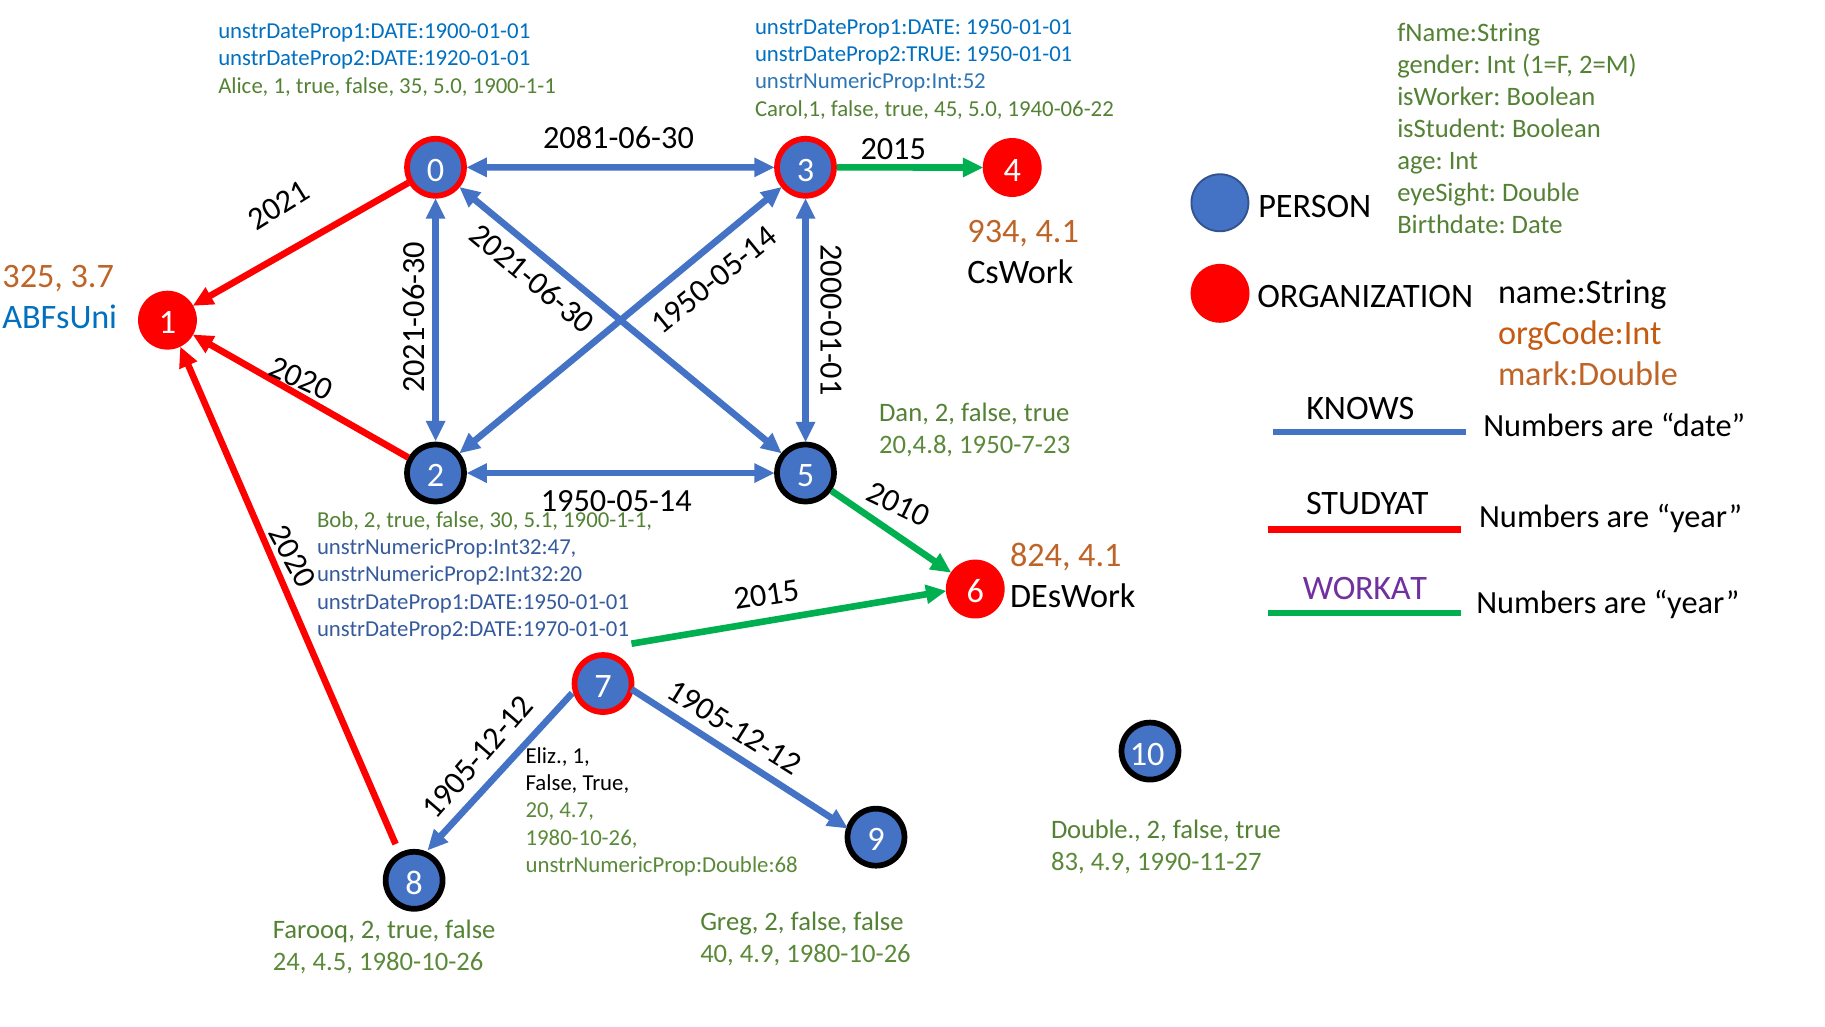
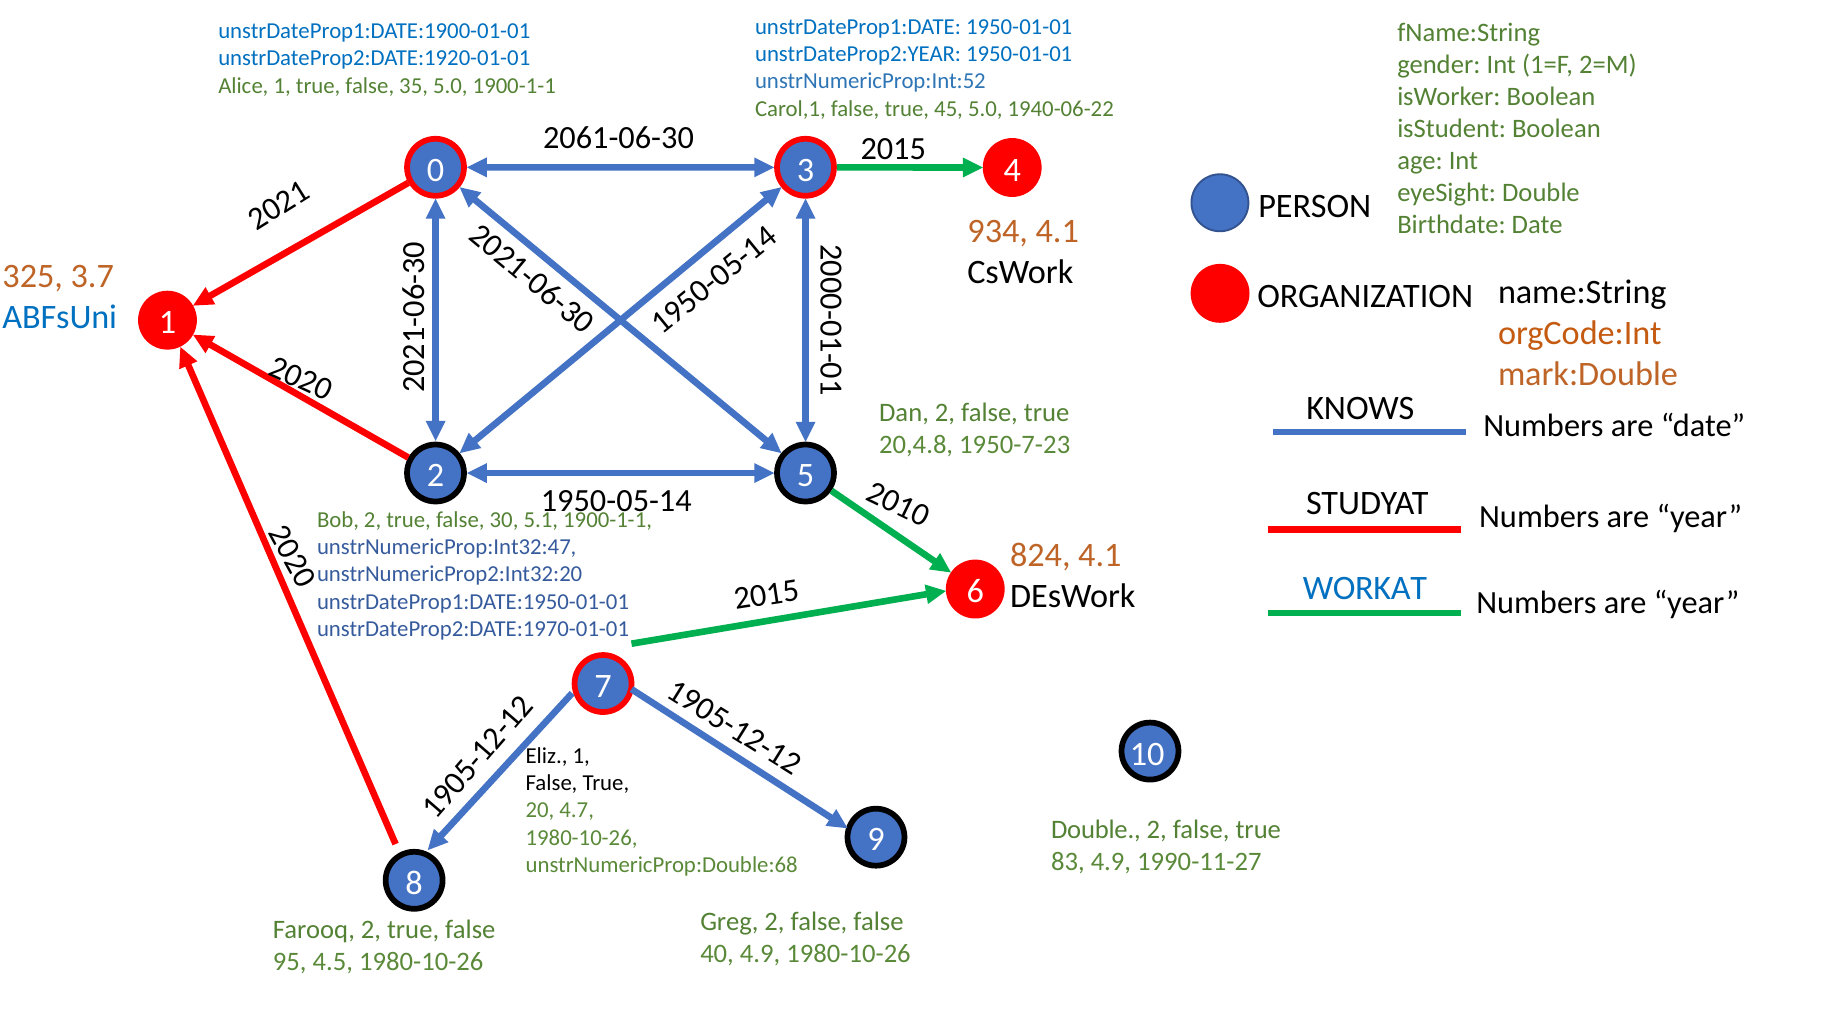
unstrDateProp2:TRUE: unstrDateProp2:TRUE -> unstrDateProp2:YEAR
2081-06-30: 2081-06-30 -> 2061-06-30
WORKAT colour: purple -> blue
24: 24 -> 95
